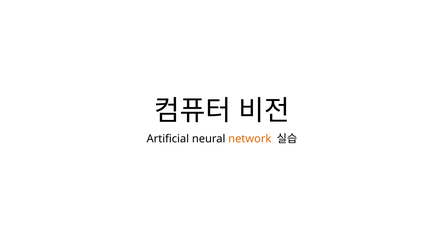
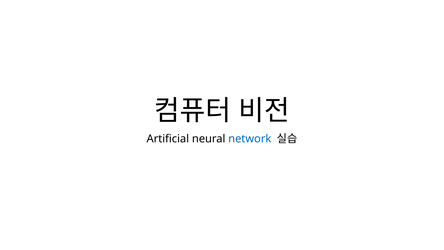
network colour: orange -> blue
